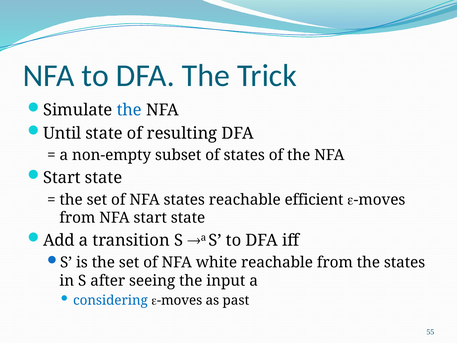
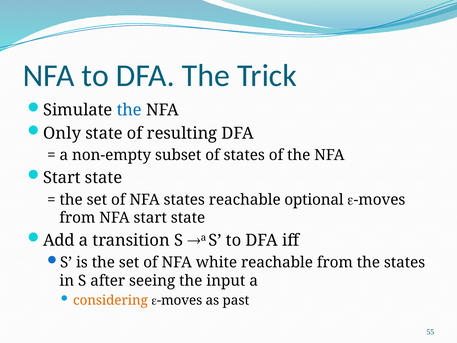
Until: Until -> Only
efficient: efficient -> optional
considering colour: blue -> orange
